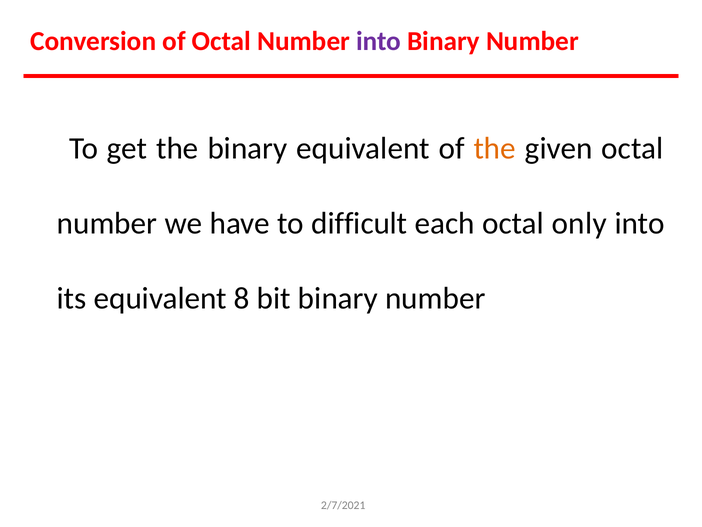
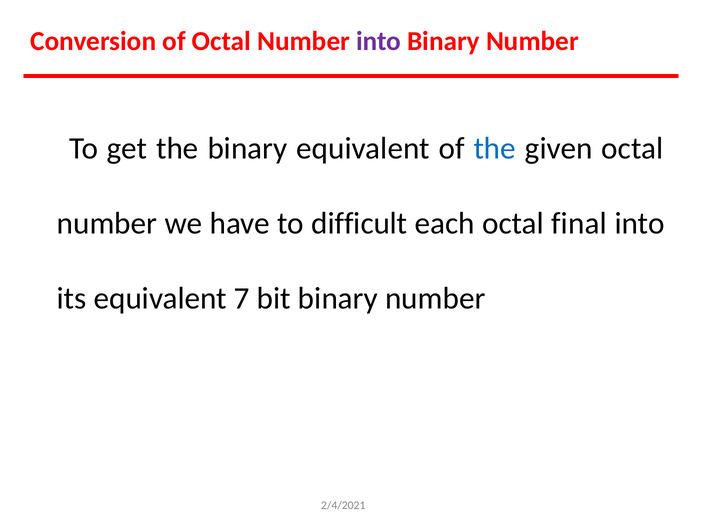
the at (495, 148) colour: orange -> blue
only: only -> final
8: 8 -> 7
2/7/2021: 2/7/2021 -> 2/4/2021
